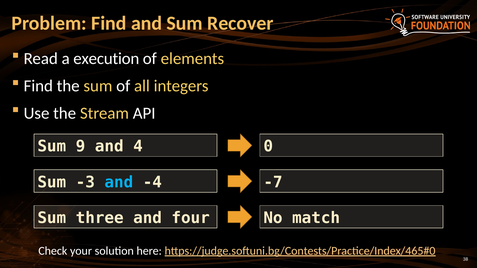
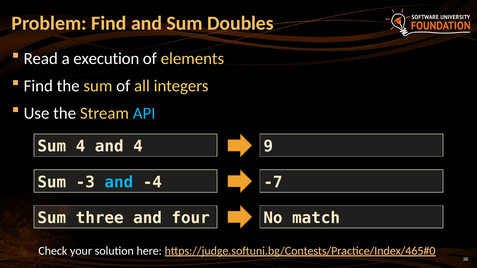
Recover: Recover -> Doubles
API colour: white -> light blue
Sum 9: 9 -> 4
0: 0 -> 9
